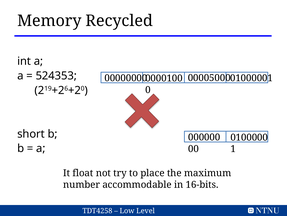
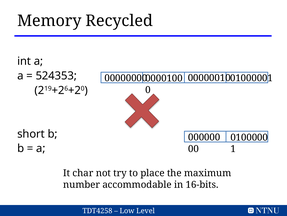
00005000: 00005000 -> 00000010
float: float -> char
